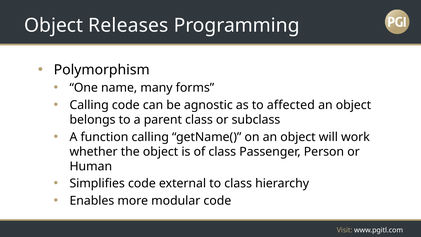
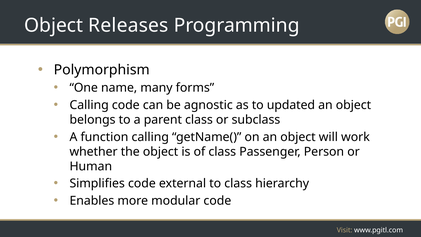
affected: affected -> updated
